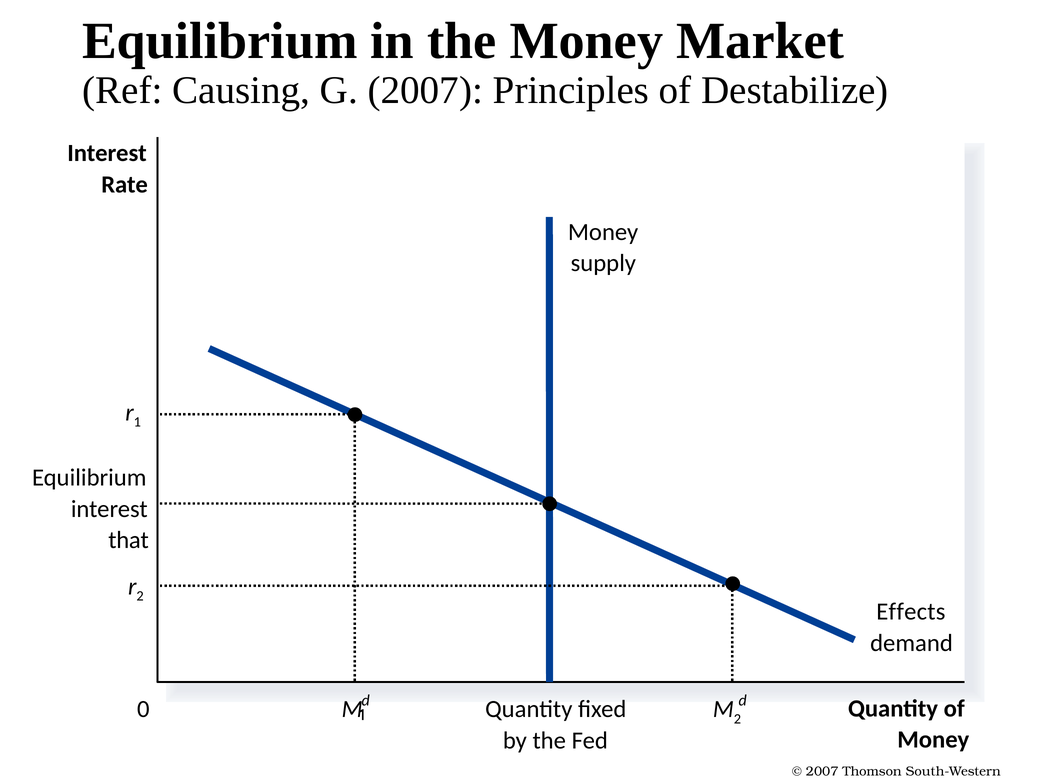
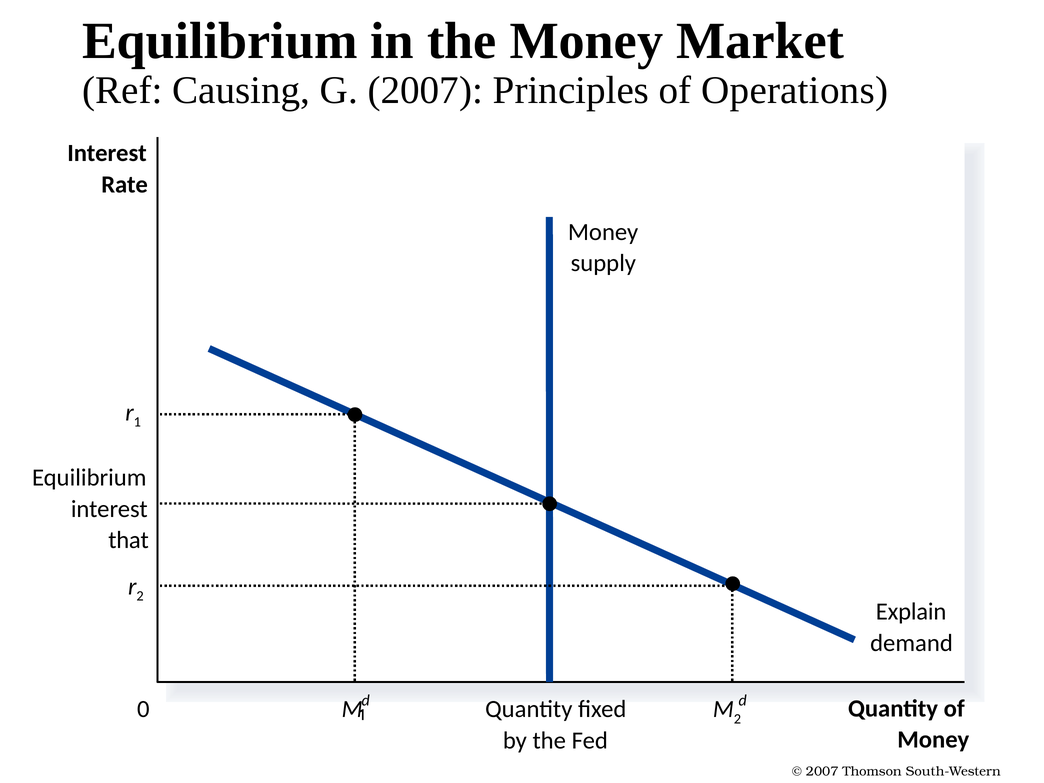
Destabilize: Destabilize -> Operations
Effects: Effects -> Explain
